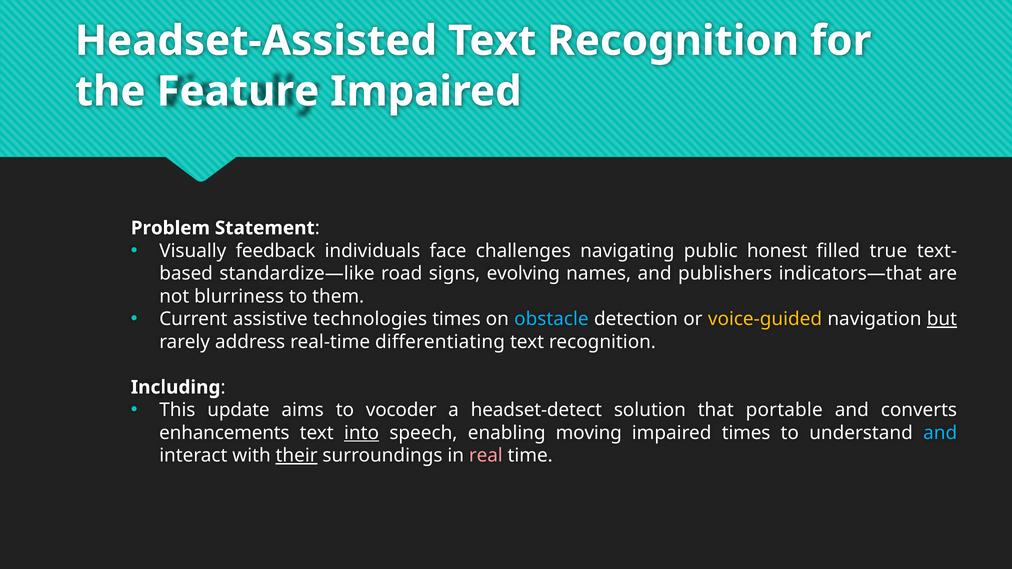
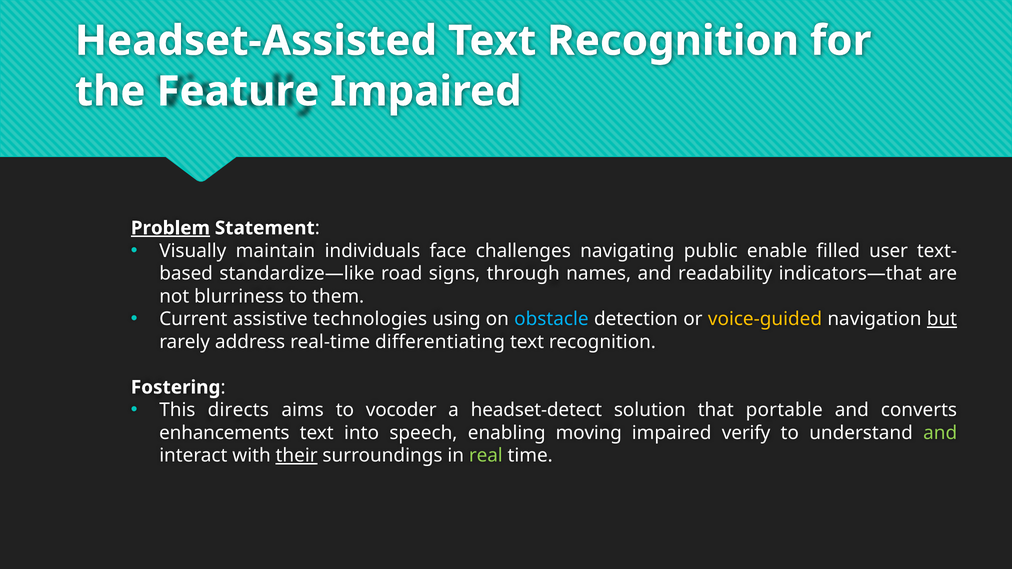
Problem underline: none -> present
feedback: feedback -> maintain
honest: honest -> enable
true: true -> user
evolving: evolving -> through
publishers: publishers -> readability
technologies times: times -> using
Including: Including -> Fostering
update: update -> directs
into underline: present -> none
impaired times: times -> verify
and at (940, 433) colour: light blue -> light green
real colour: pink -> light green
